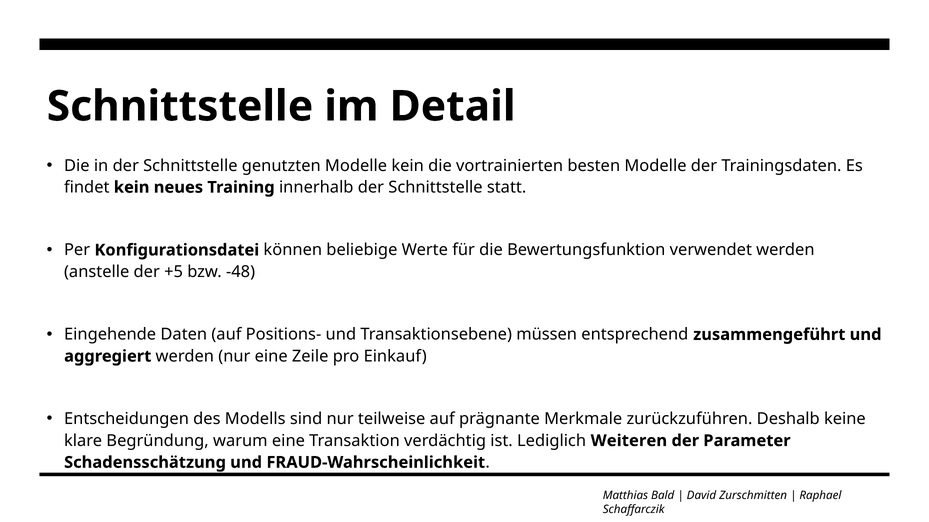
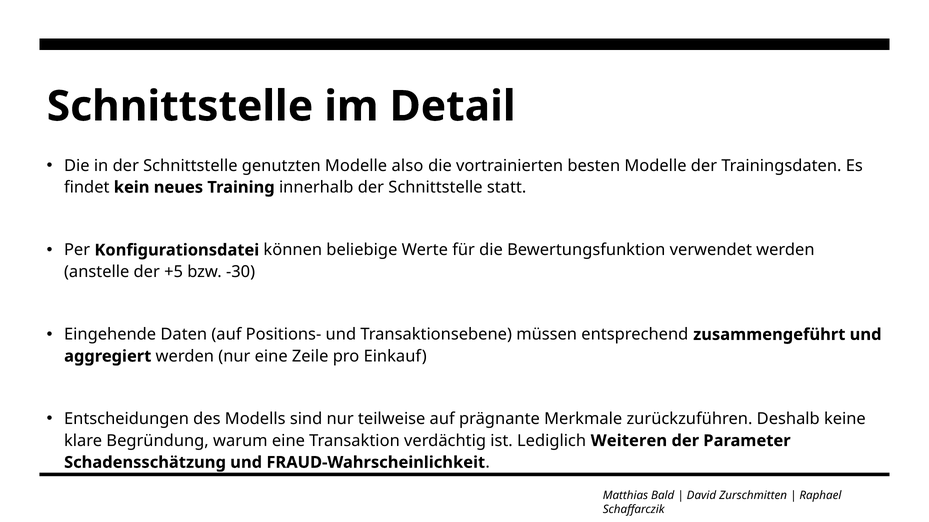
Modelle kein: kein -> also
-48: -48 -> -30
